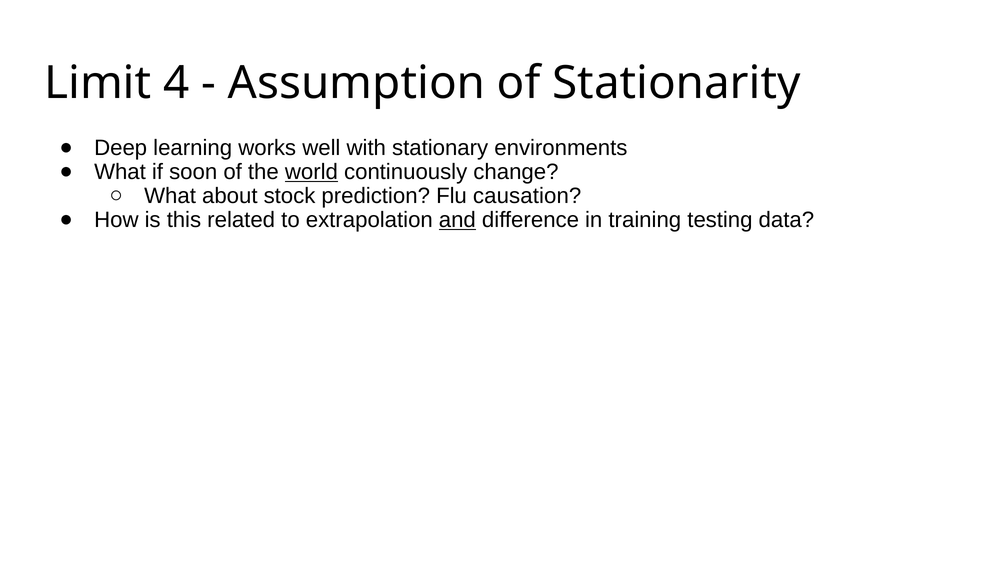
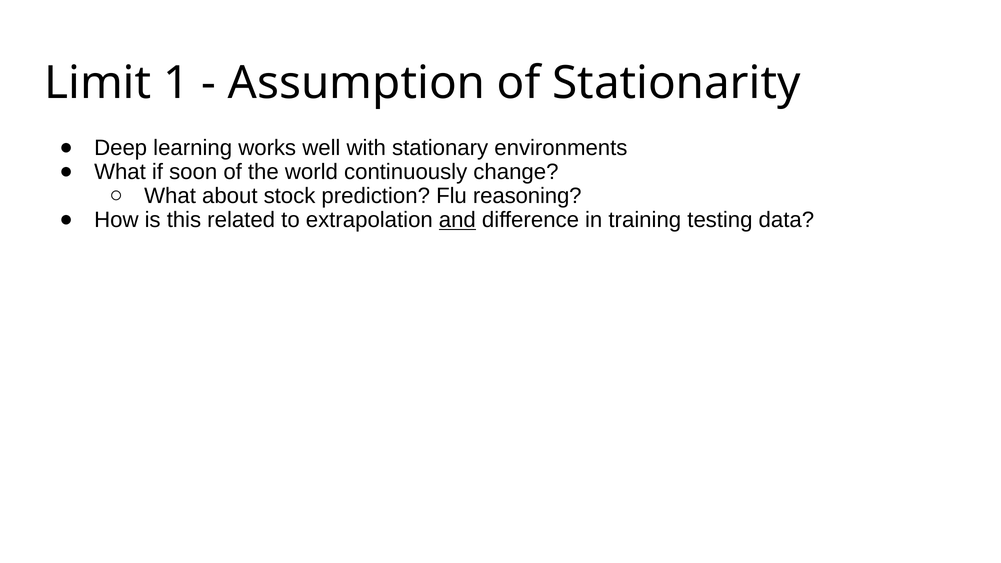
4: 4 -> 1
world underline: present -> none
causation: causation -> reasoning
